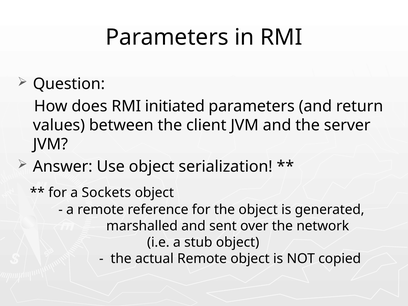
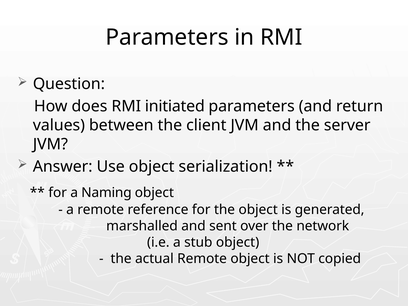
Sockets: Sockets -> Naming
